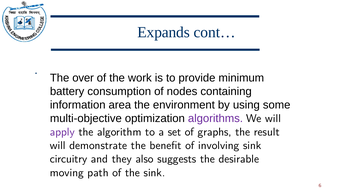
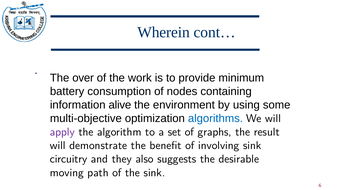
Expands: Expands -> Wherein
area: area -> alive
algorithms colour: purple -> blue
